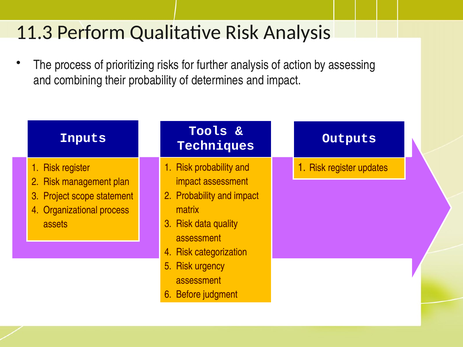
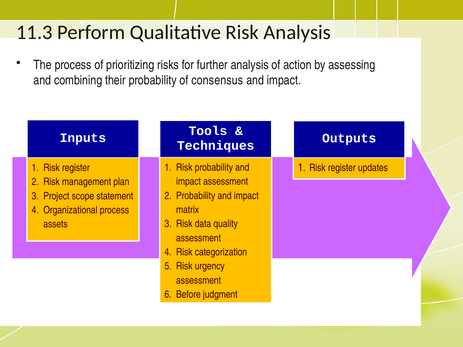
determines: determines -> consensus
